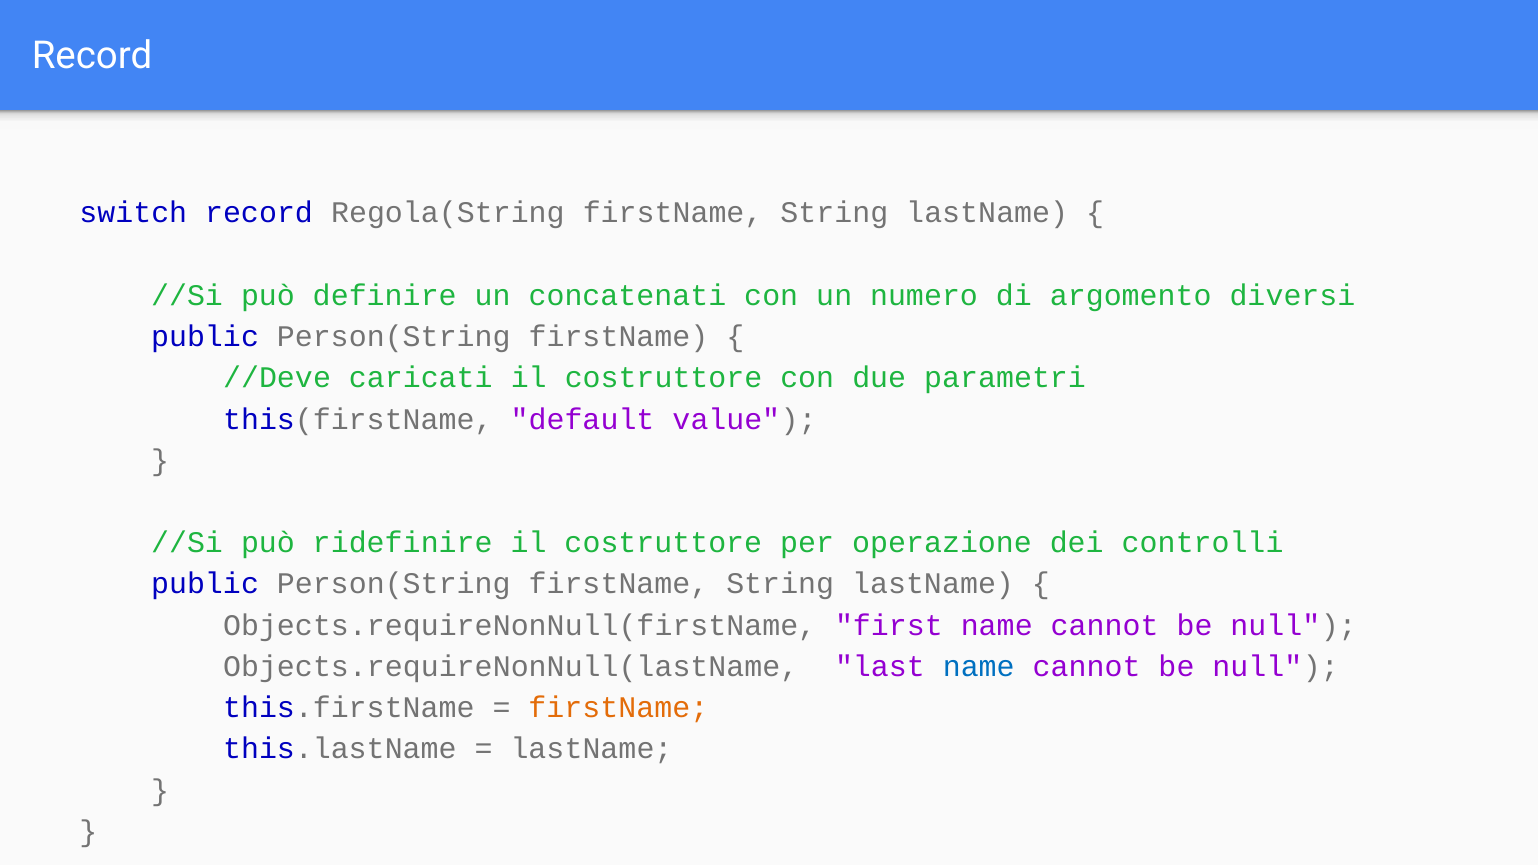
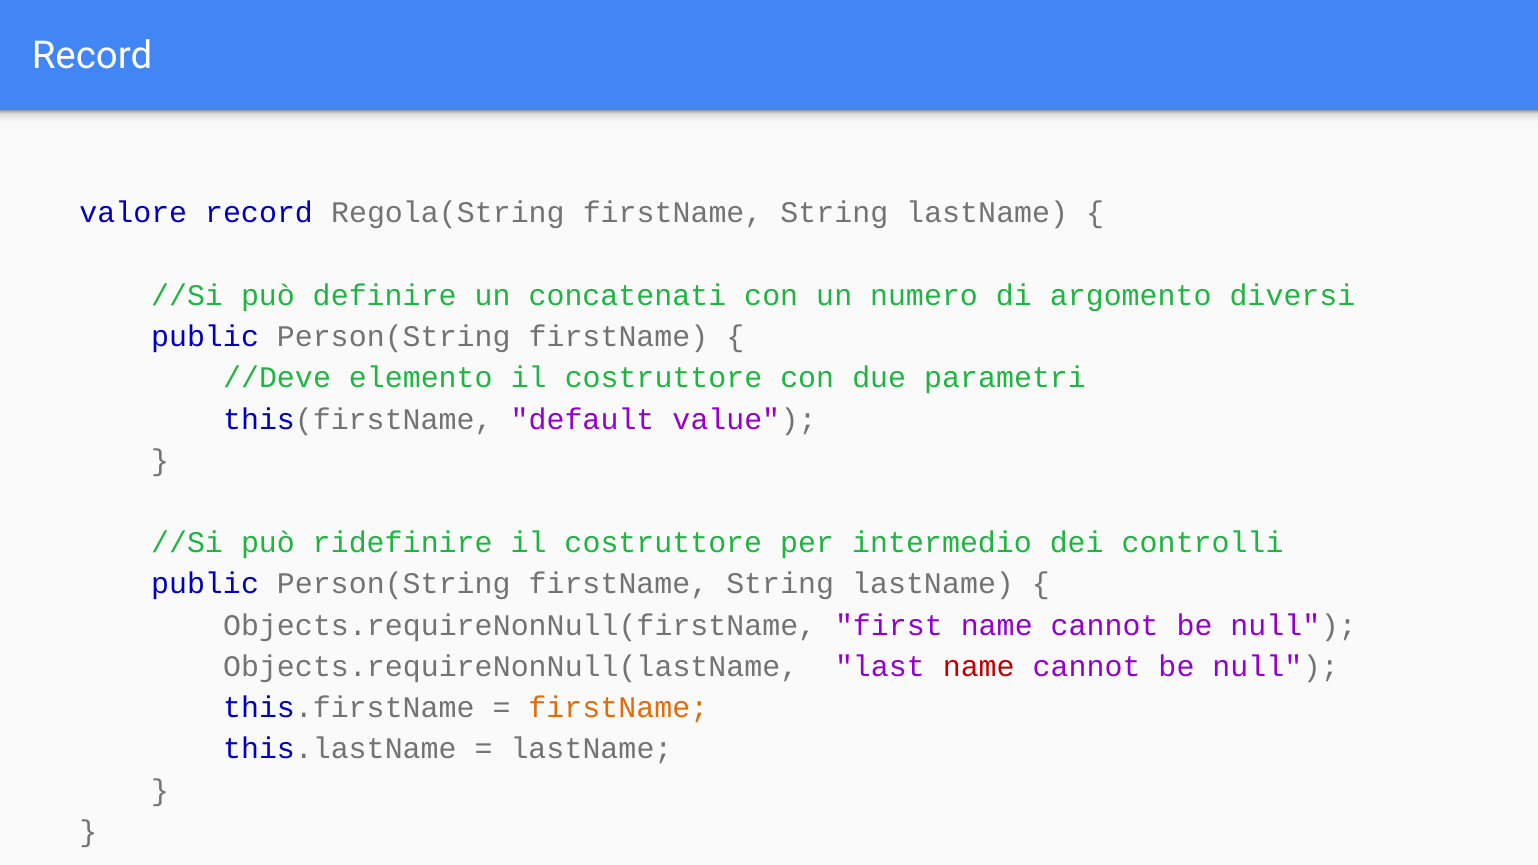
switch: switch -> valore
caricati: caricati -> elemento
operazione: operazione -> intermedio
name at (979, 667) colour: blue -> red
